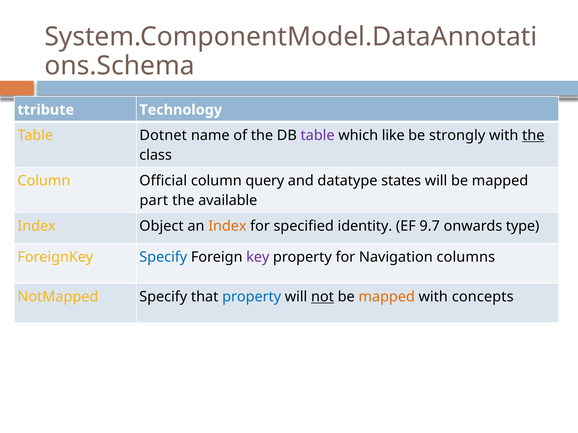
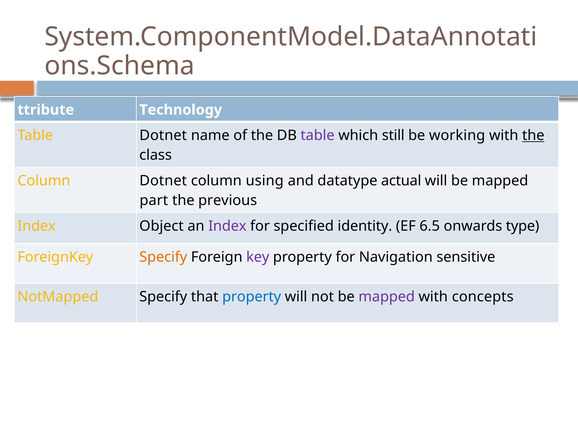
like: like -> still
strongly: strongly -> working
Column Official: Official -> Dotnet
query: query -> using
states: states -> actual
available: available -> previous
Index at (227, 226) colour: orange -> purple
9.7: 9.7 -> 6.5
Specify at (163, 257) colour: blue -> orange
columns: columns -> sensitive
not underline: present -> none
mapped at (387, 297) colour: orange -> purple
